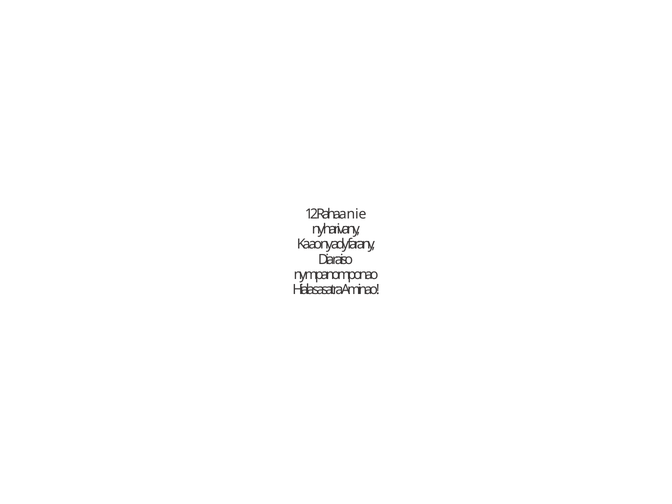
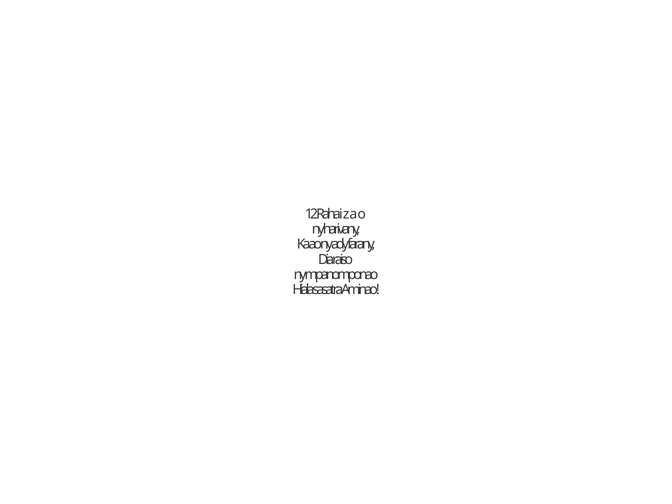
anie: anie -> izao
